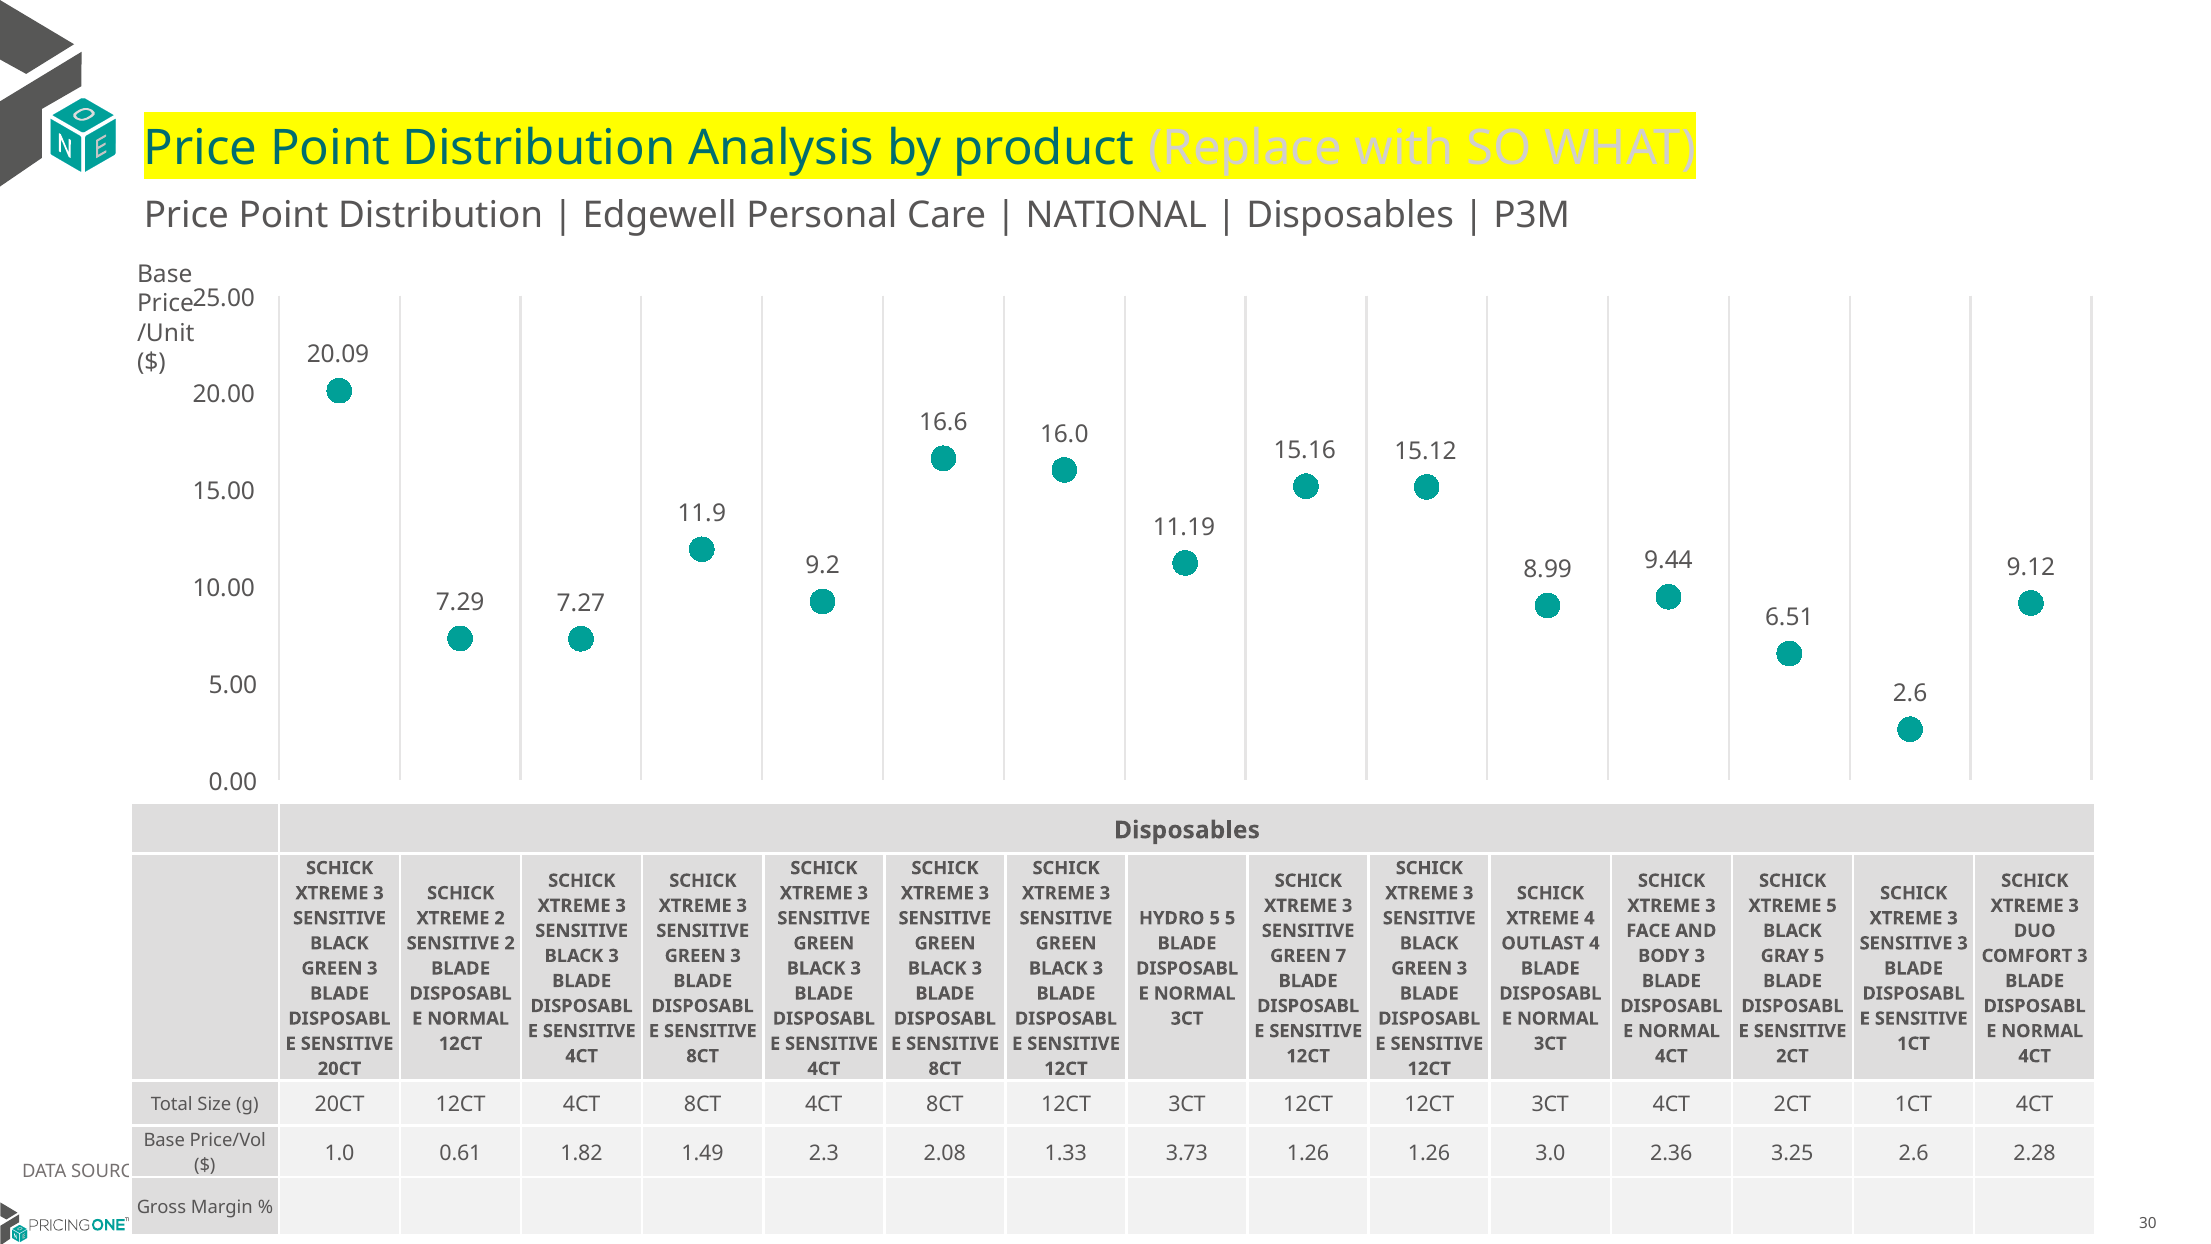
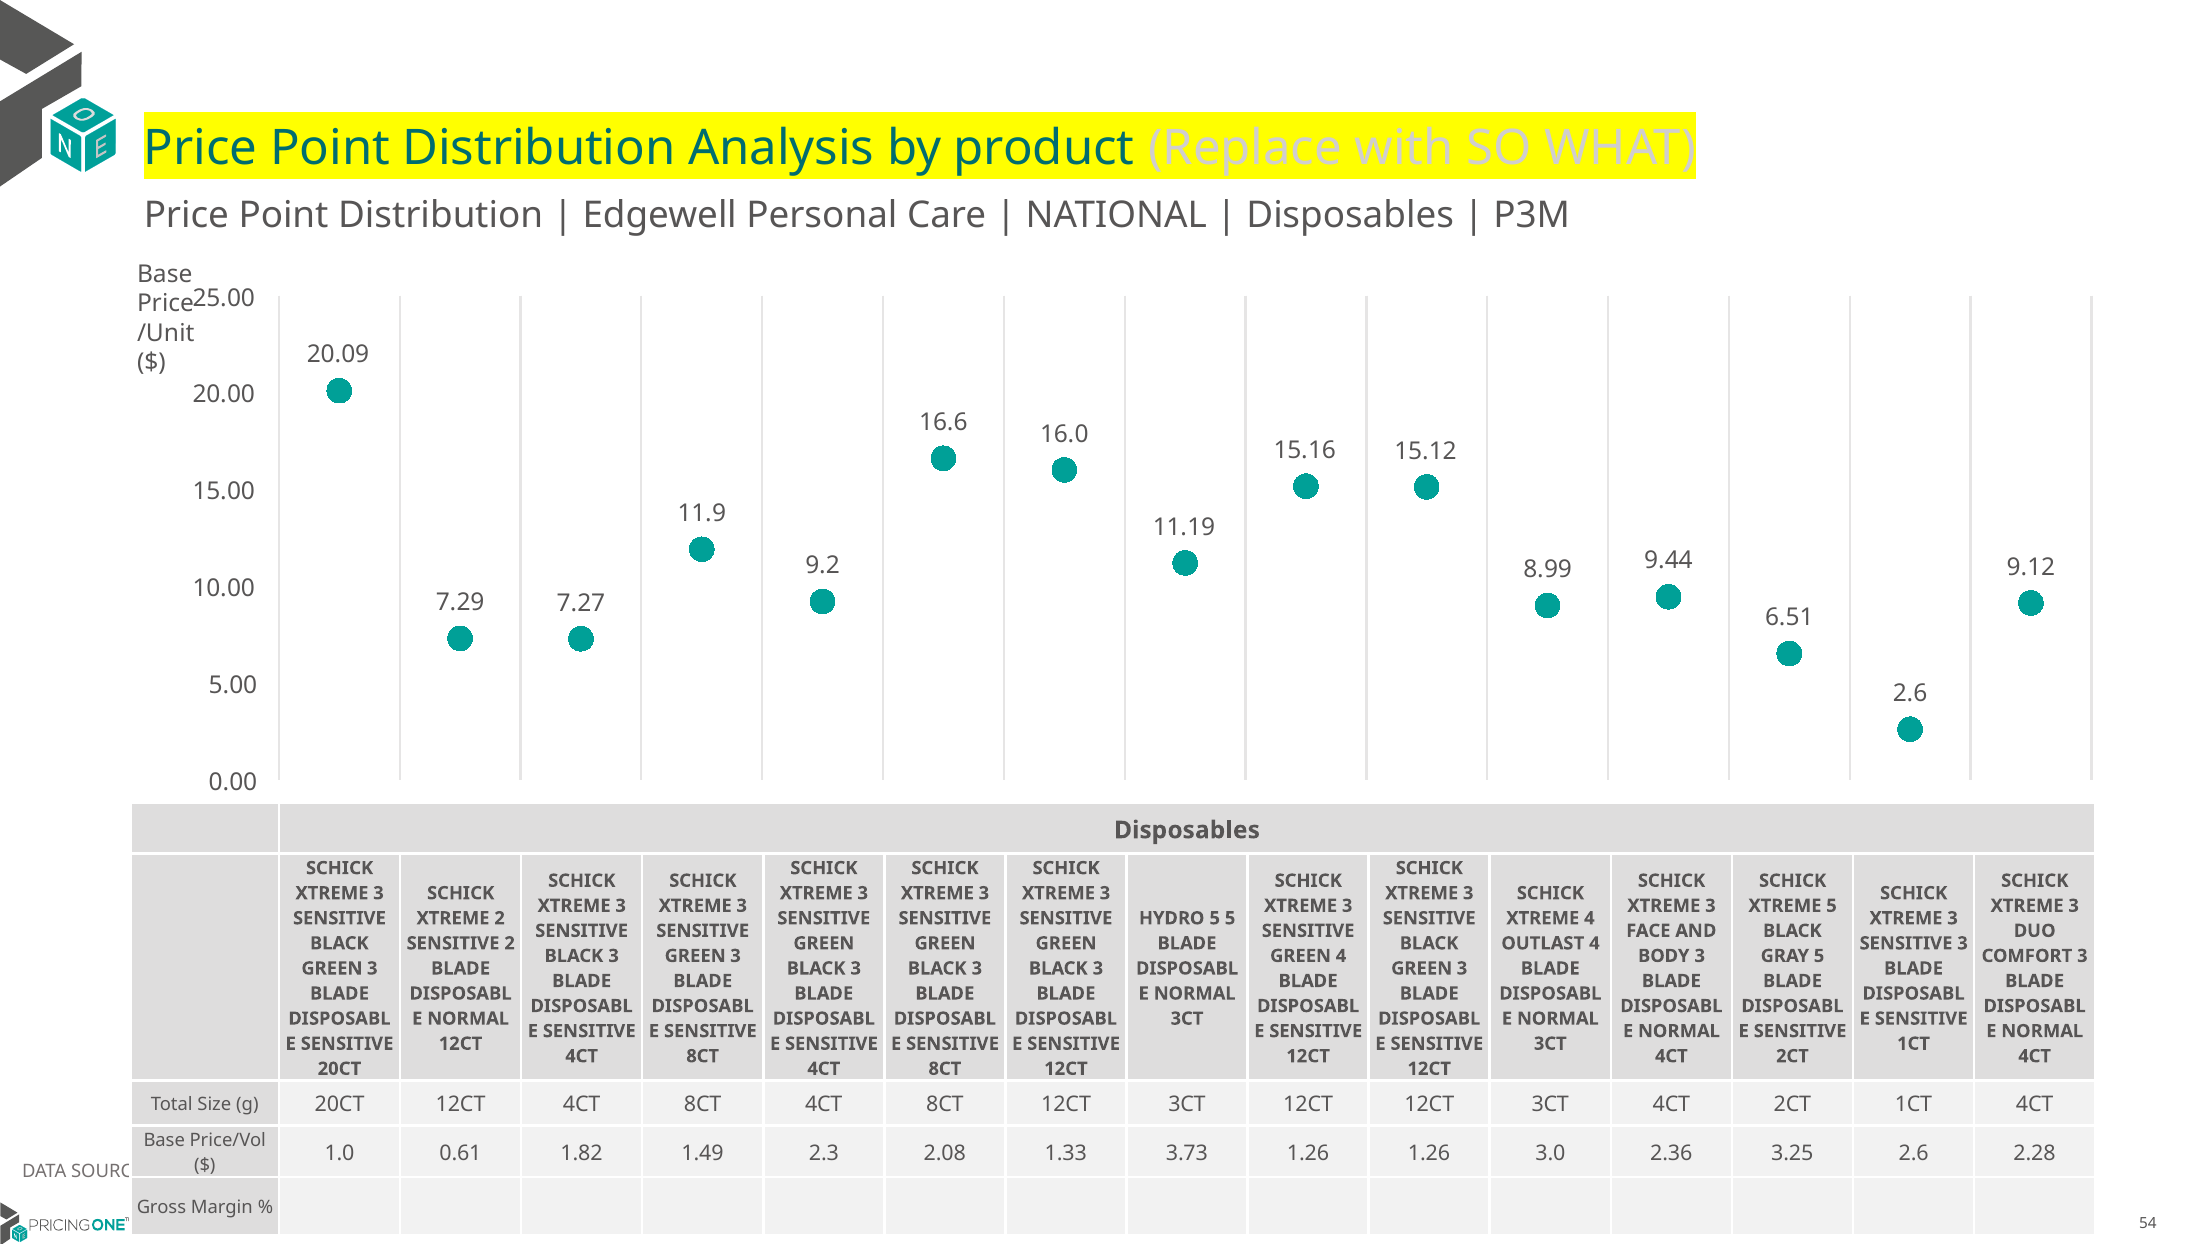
GREEN 7: 7 -> 4
30: 30 -> 54
